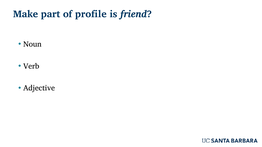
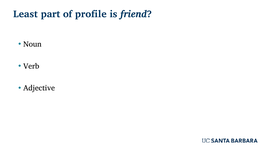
Make: Make -> Least
